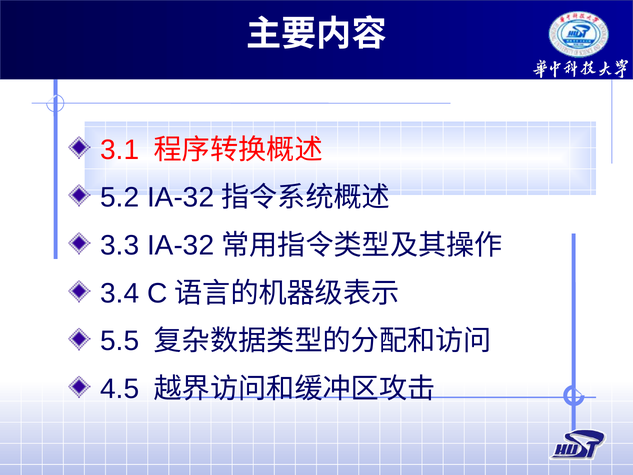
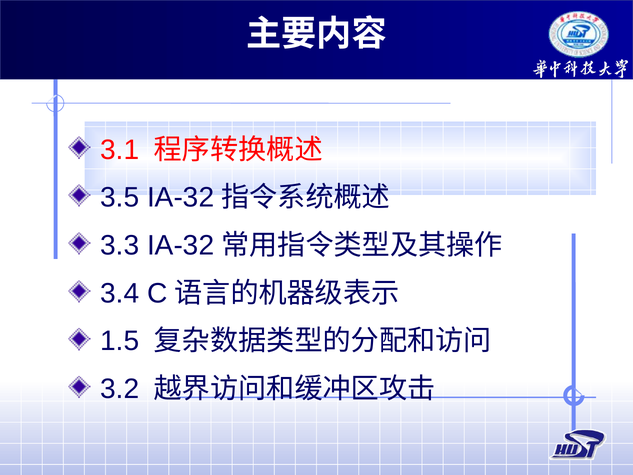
5.2: 5.2 -> 3.5
5.5: 5.5 -> 1.5
4.5: 4.5 -> 3.2
